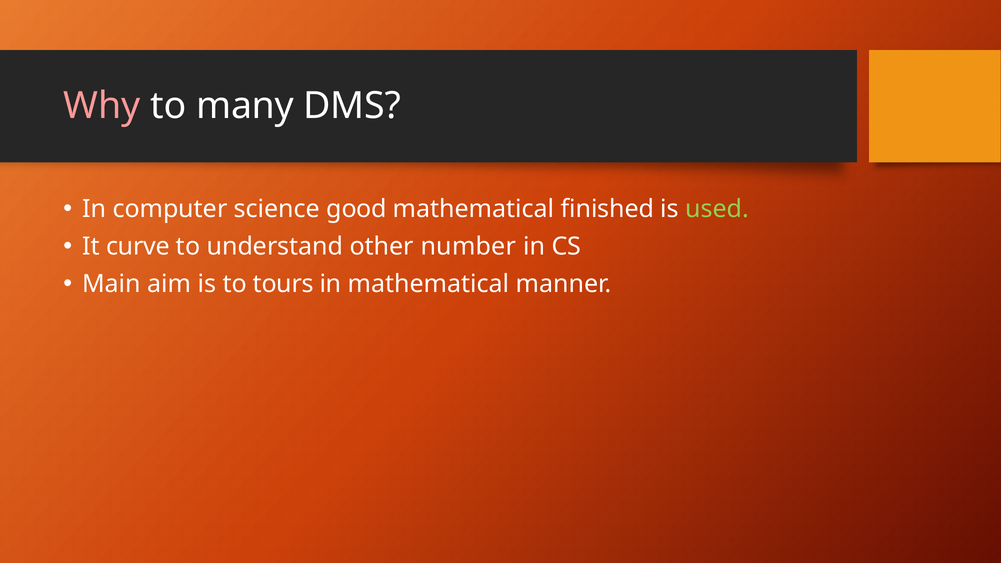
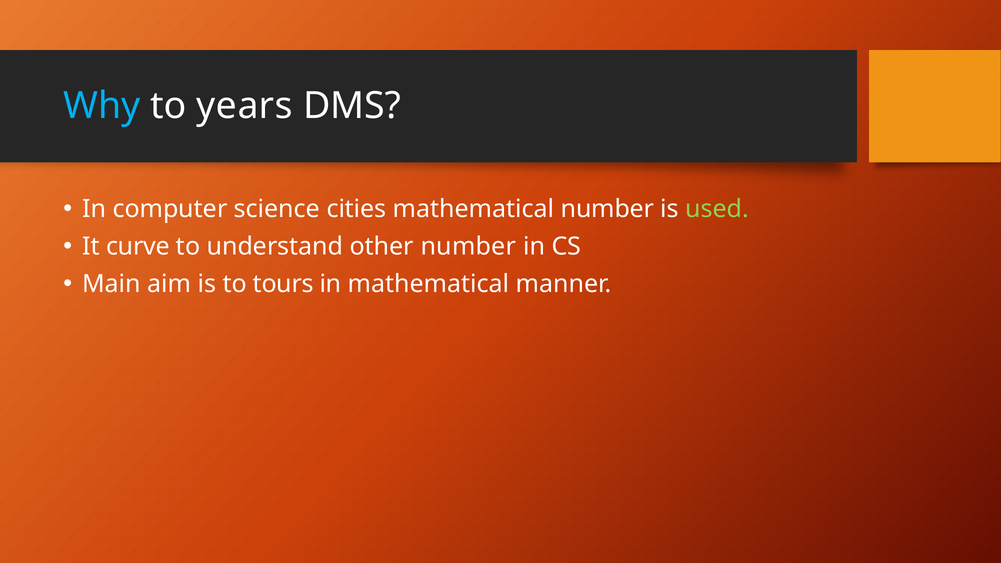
Why colour: pink -> light blue
many: many -> years
good: good -> cities
mathematical finished: finished -> number
